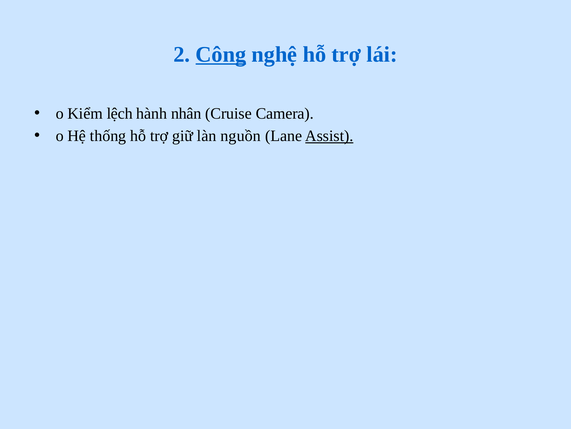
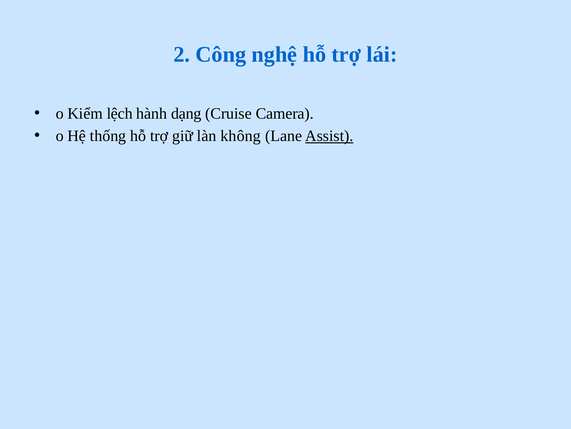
Công underline: present -> none
nhân: nhân -> dạng
nguồn: nguồn -> không
